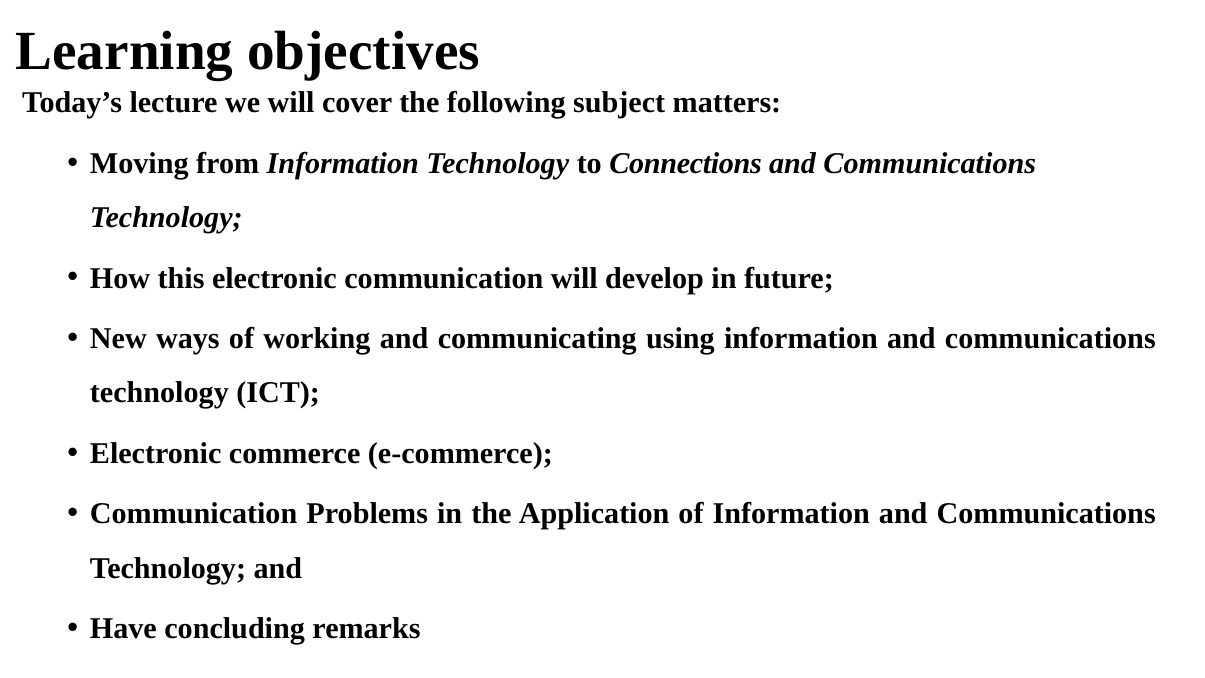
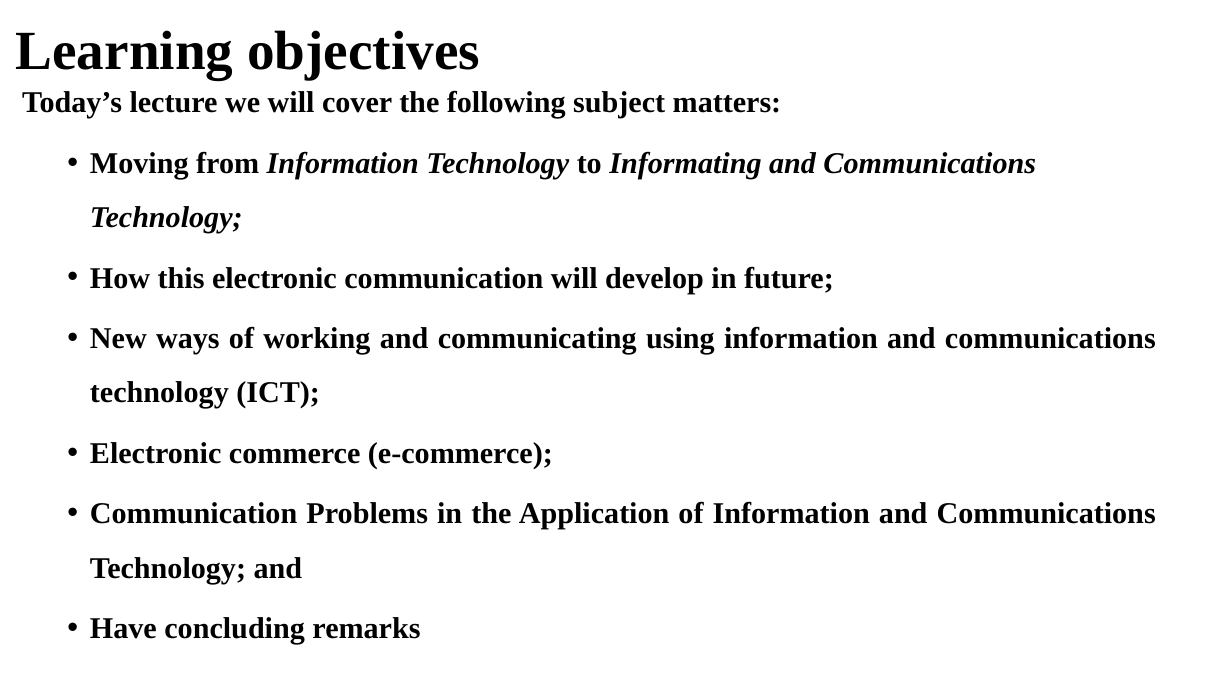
Connections: Connections -> Informating
